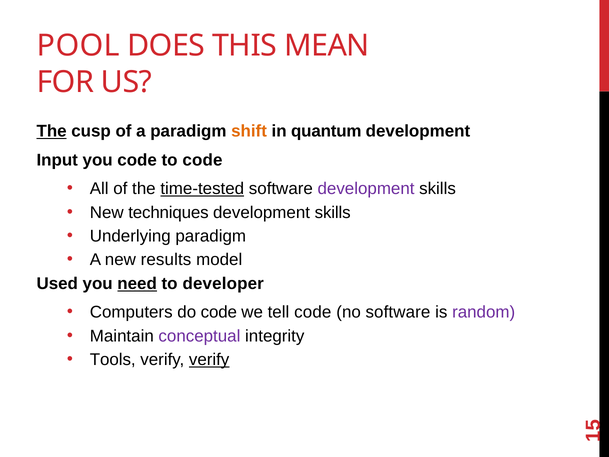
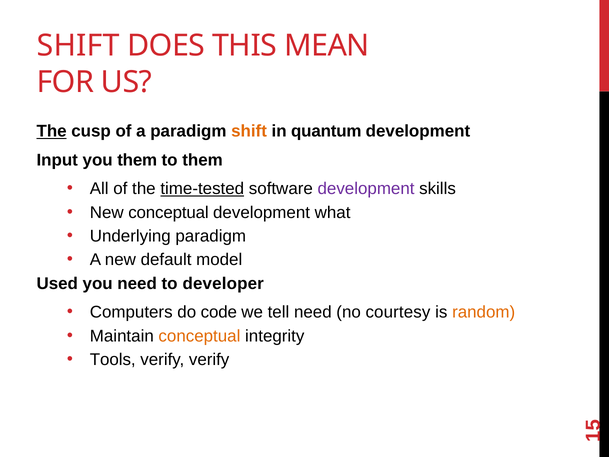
POOL at (78, 46): POOL -> SHIFT
you code: code -> them
to code: code -> them
New techniques: techniques -> conceptual
skills at (333, 212): skills -> what
results: results -> default
need at (137, 283) underline: present -> none
tell code: code -> need
no software: software -> courtesy
random colour: purple -> orange
conceptual at (199, 336) colour: purple -> orange
verify at (209, 360) underline: present -> none
